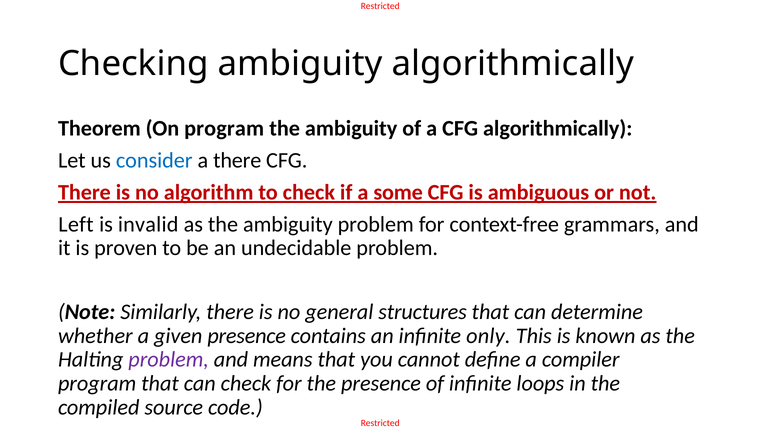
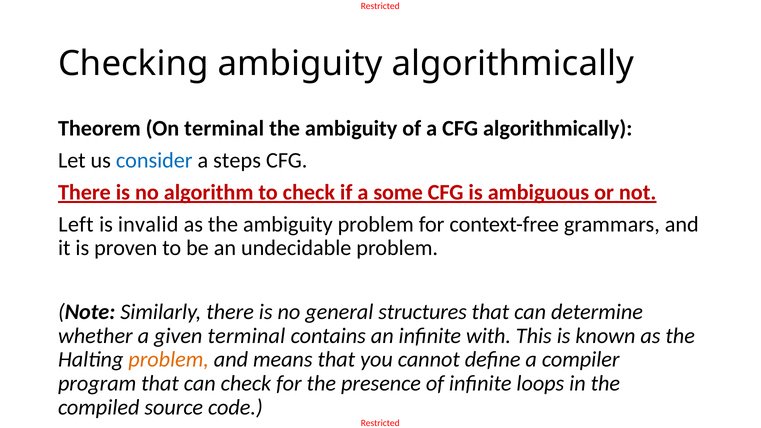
On program: program -> terminal
a there: there -> steps
given presence: presence -> terminal
only: only -> with
problem at (169, 360) colour: purple -> orange
